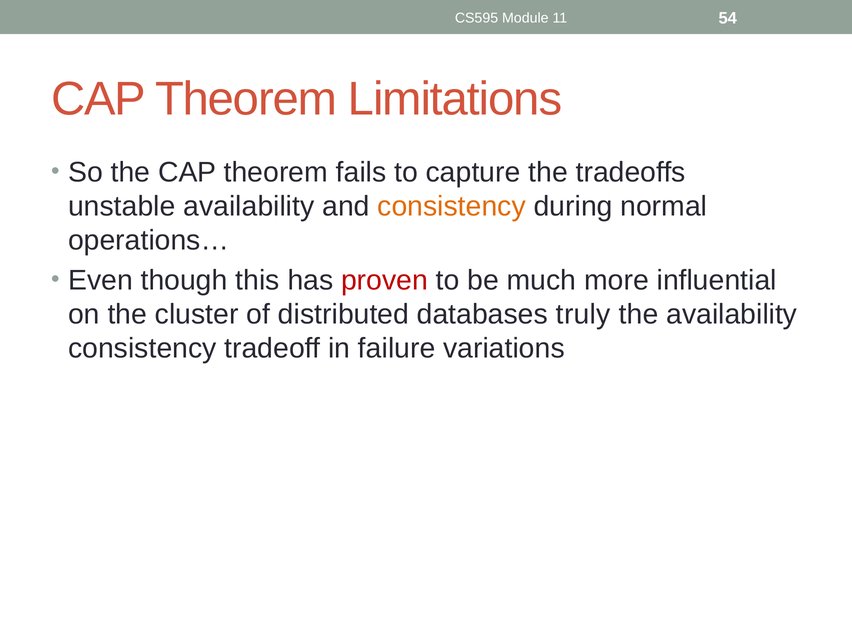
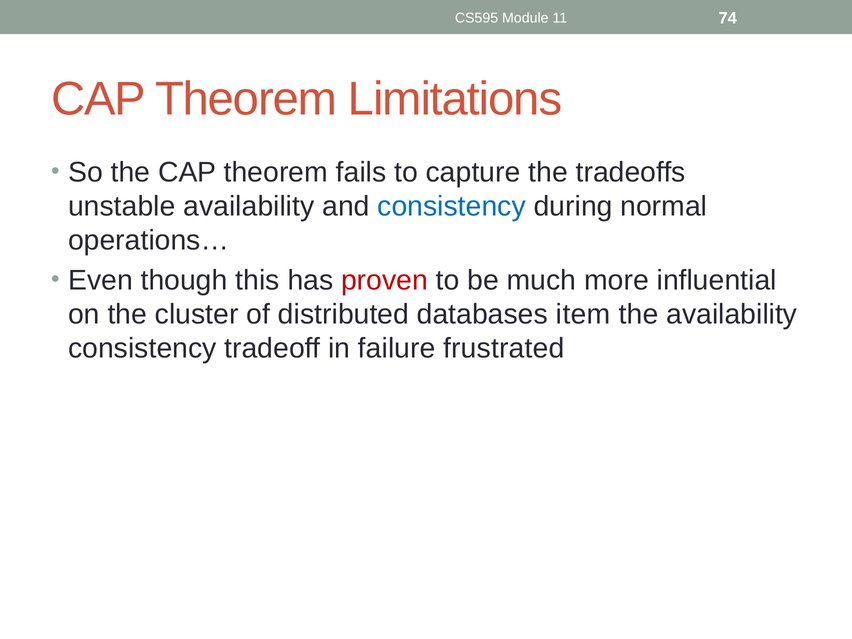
54: 54 -> 74
consistency at (452, 206) colour: orange -> blue
truly: truly -> item
variations: variations -> frustrated
